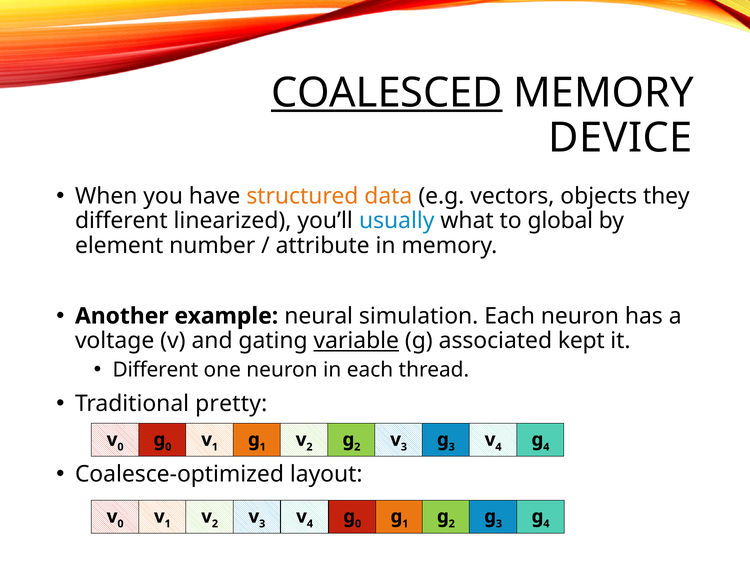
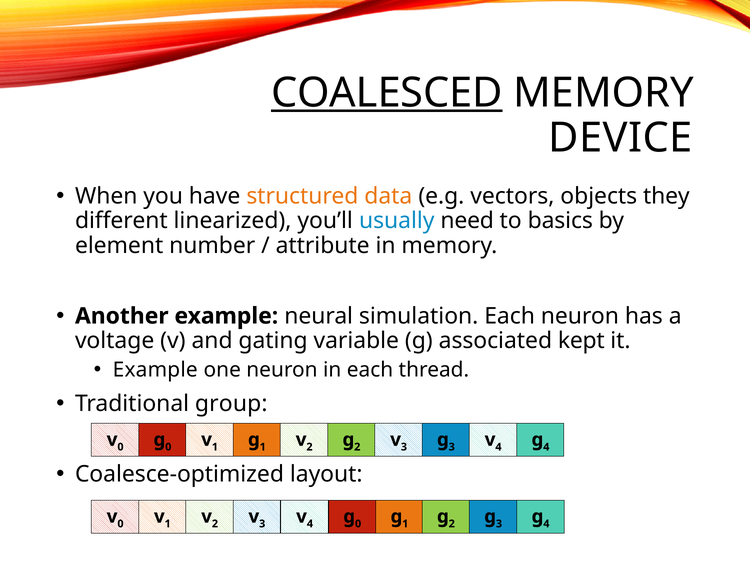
what: what -> need
global: global -> basics
variable underline: present -> none
Different at (155, 369): Different -> Example
pretty: pretty -> group
